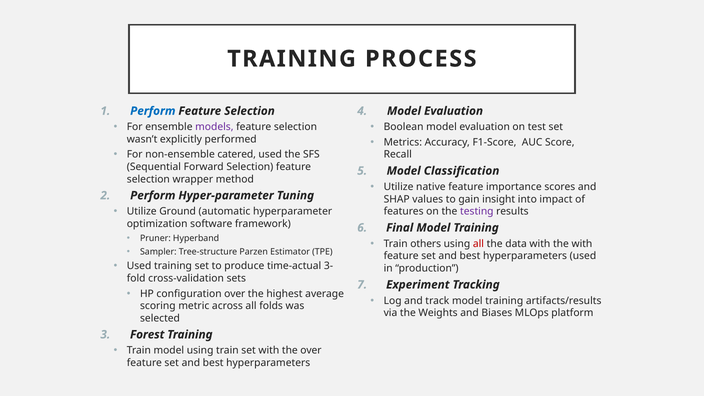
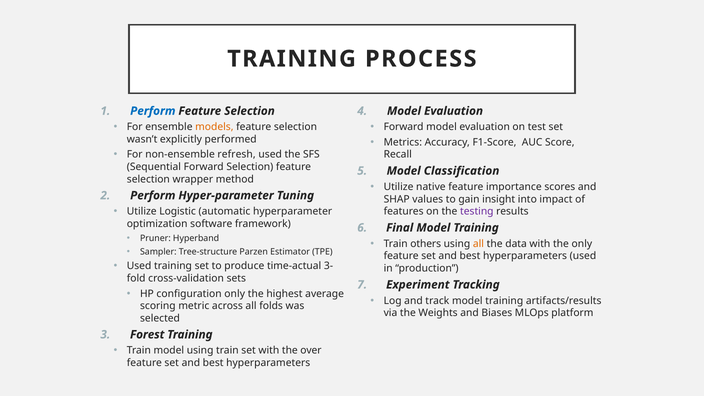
models colour: purple -> orange
Boolean at (404, 127): Boolean -> Forward
catered: catered -> refresh
Ground: Ground -> Logistic
all at (478, 244) colour: red -> orange
the with: with -> only
configuration over: over -> only
